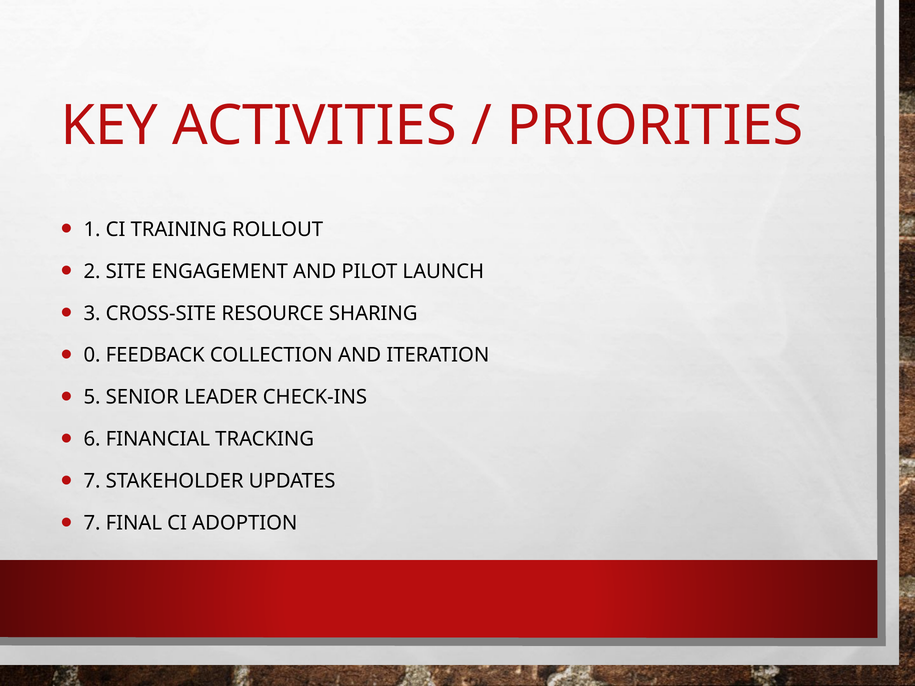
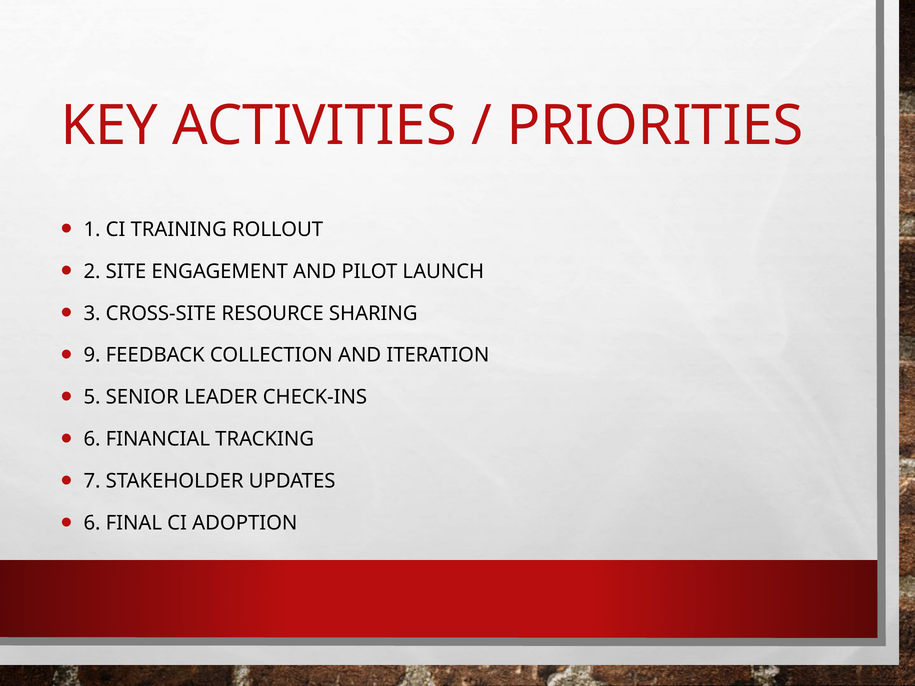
0: 0 -> 9
7 at (92, 523): 7 -> 6
